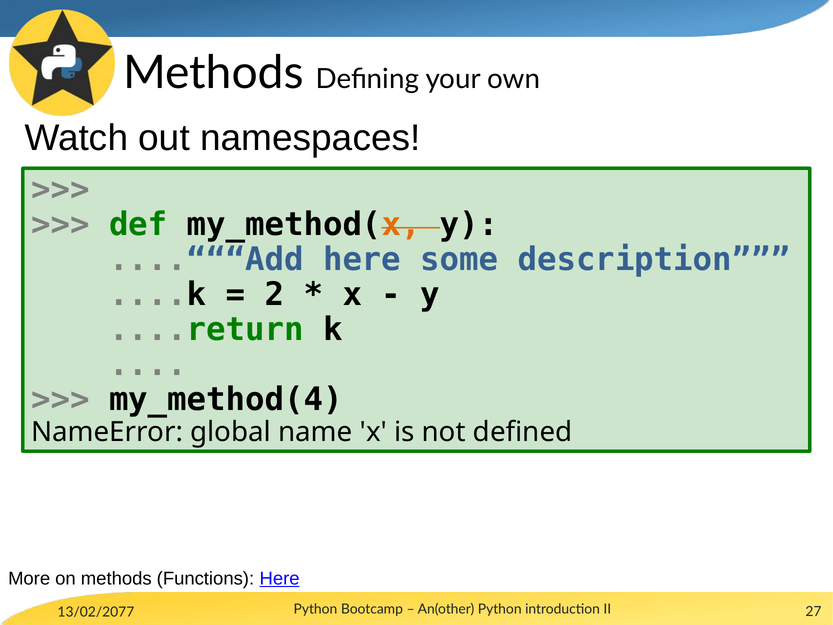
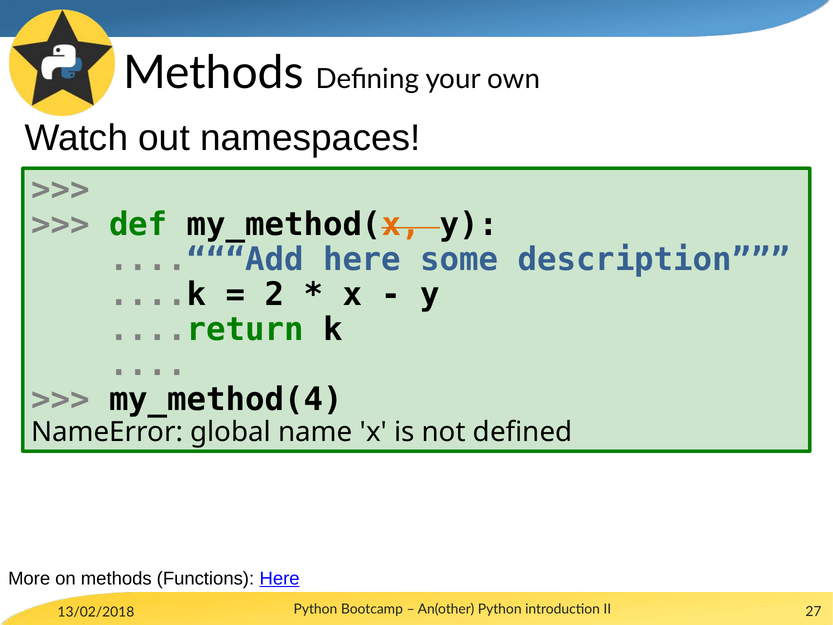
13/02/2077: 13/02/2077 -> 13/02/2018
